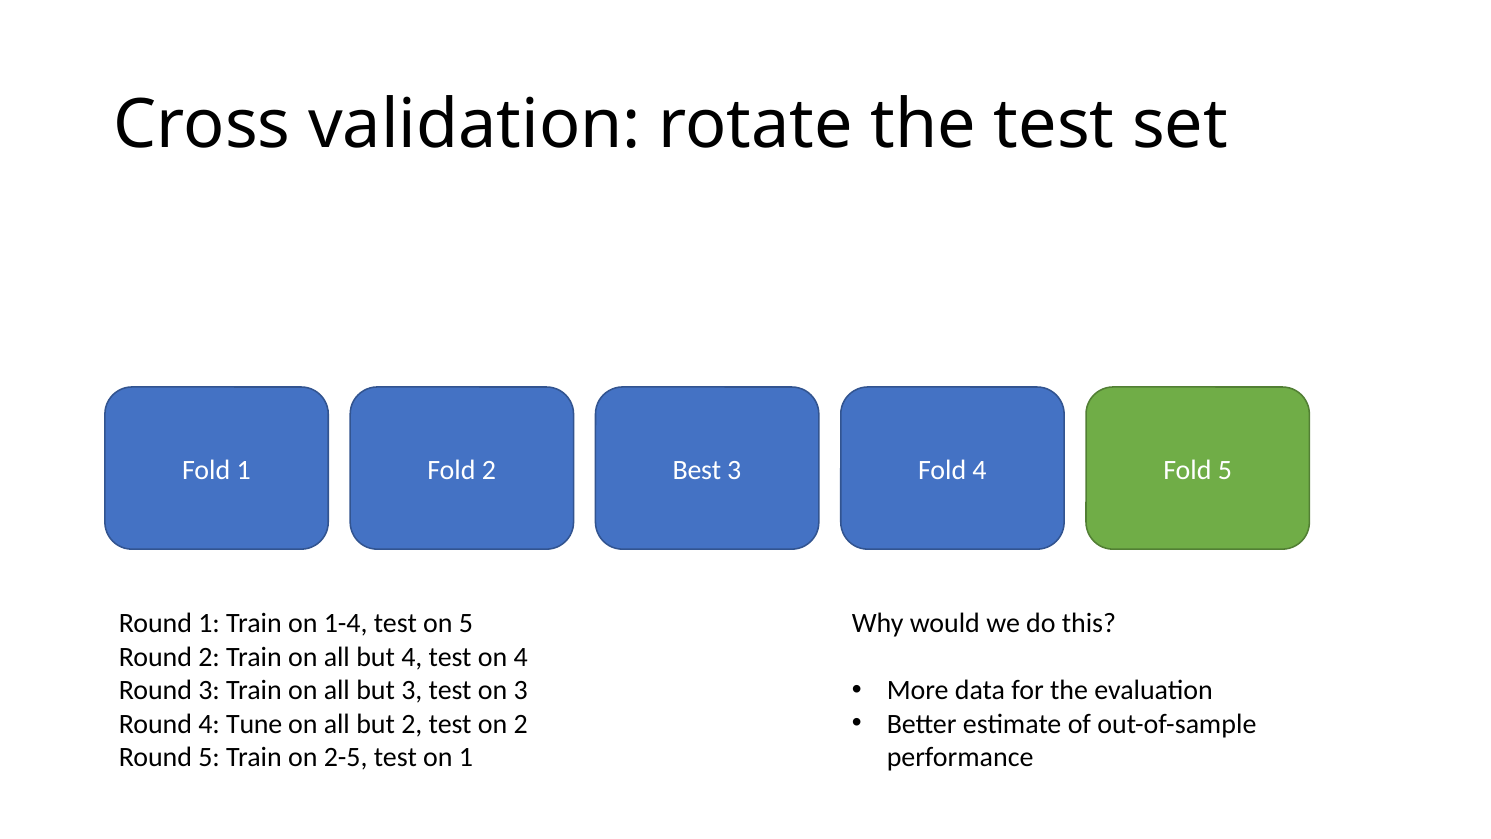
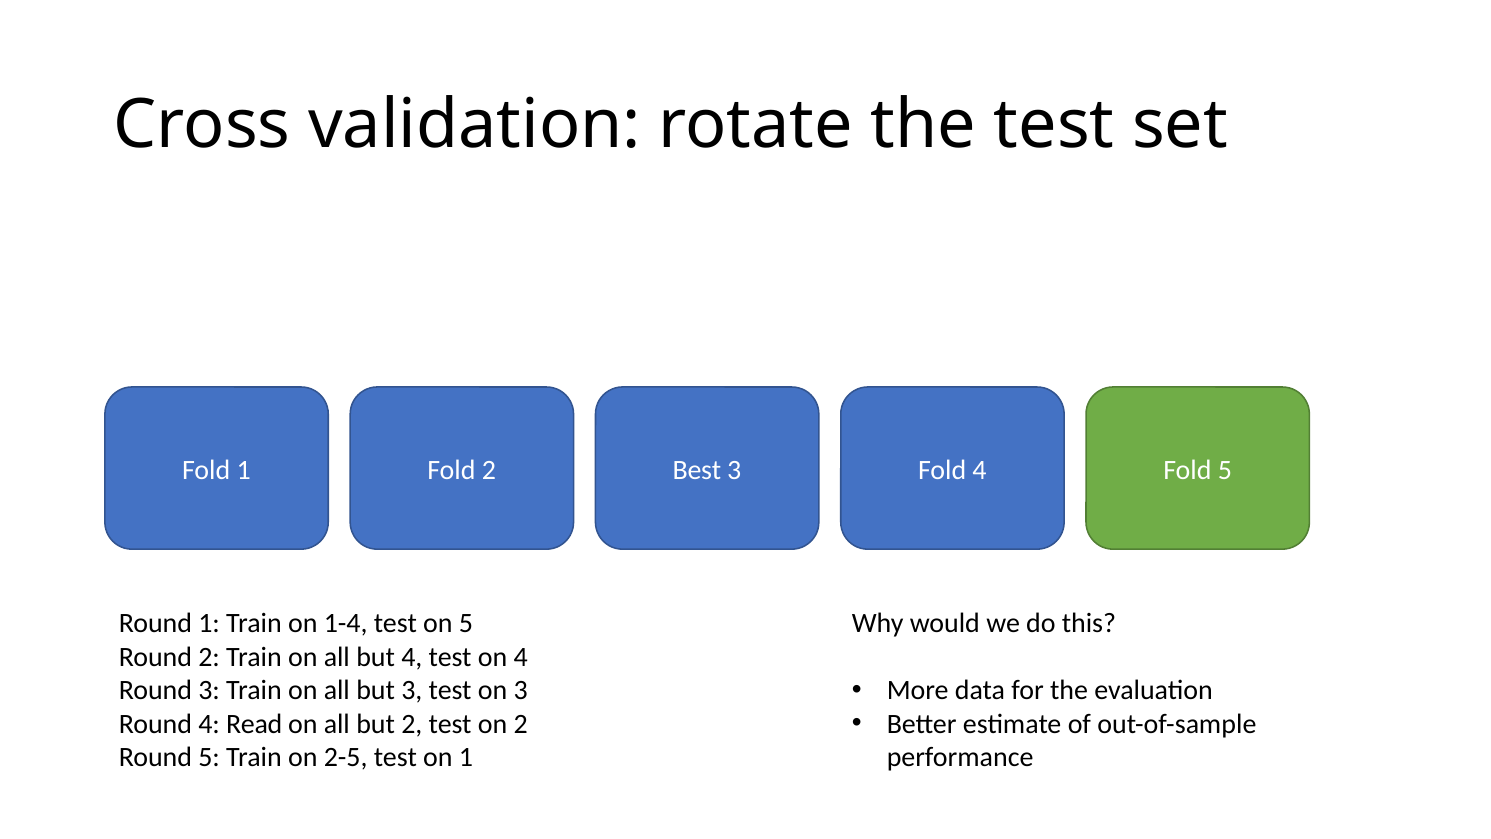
Tune: Tune -> Read
